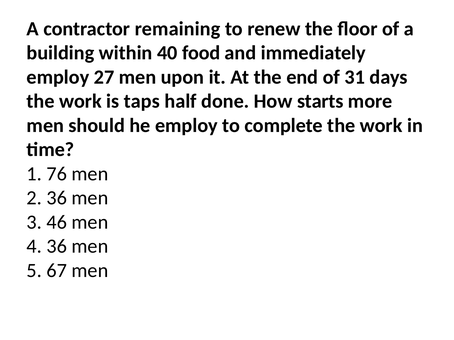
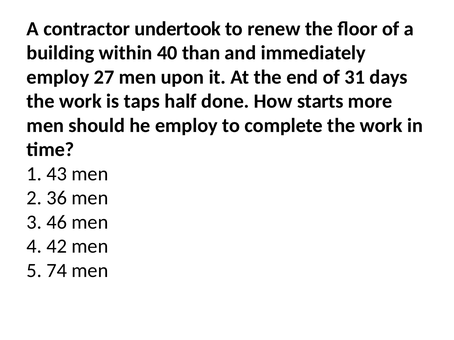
remaining: remaining -> undertook
food: food -> than
76: 76 -> 43
4 36: 36 -> 42
67: 67 -> 74
